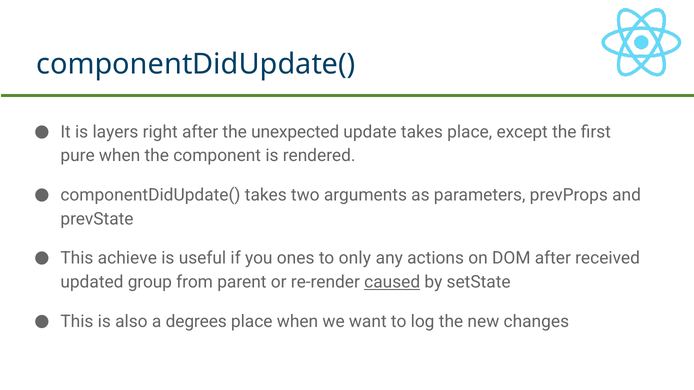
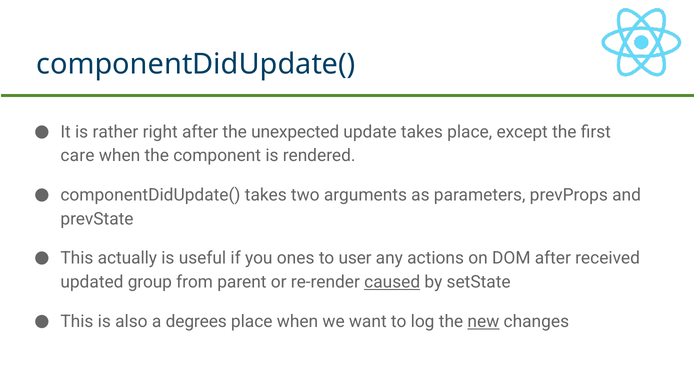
layers: layers -> rather
pure: pure -> care
achieve: achieve -> actually
only: only -> user
new underline: none -> present
